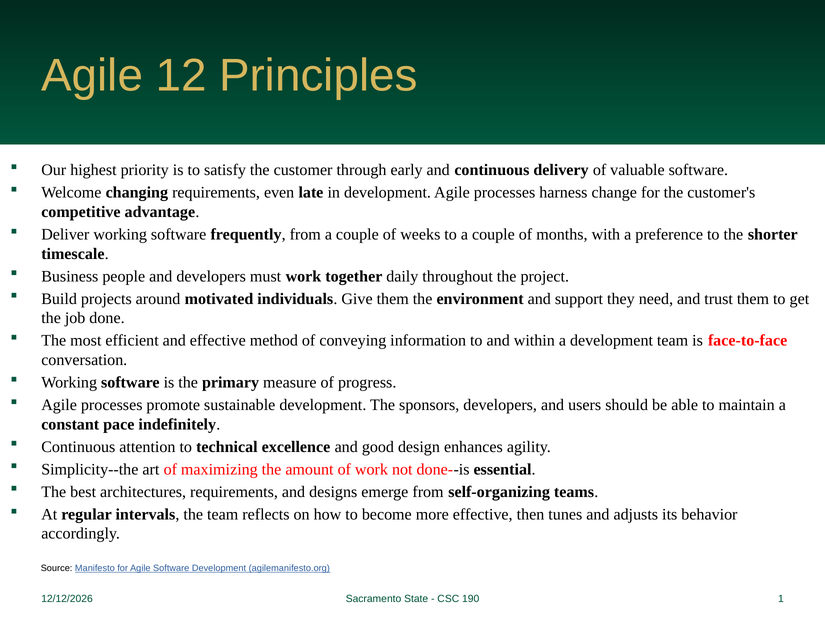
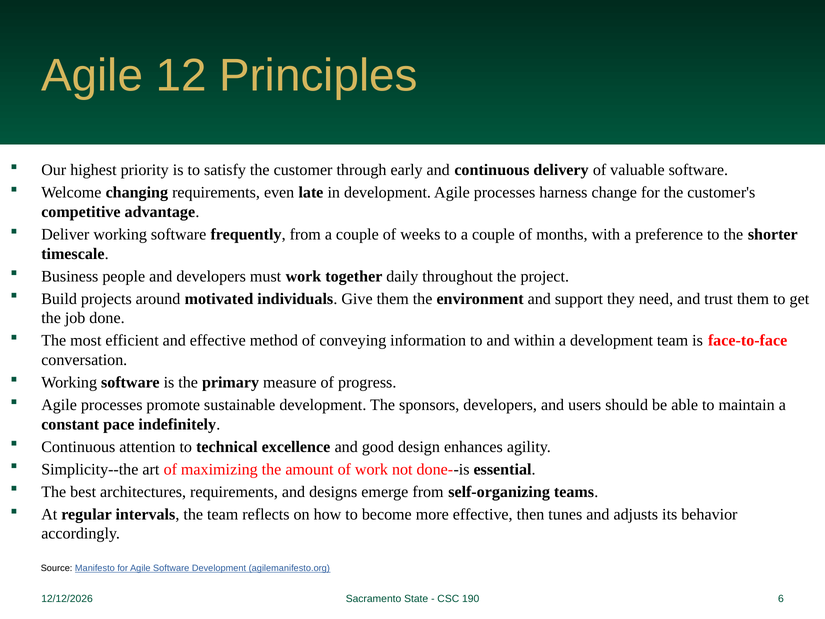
1: 1 -> 6
